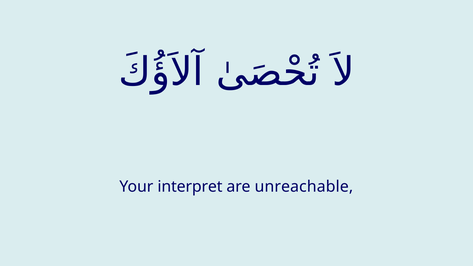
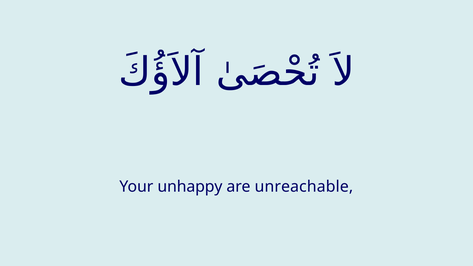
interpret: interpret -> unhappy
